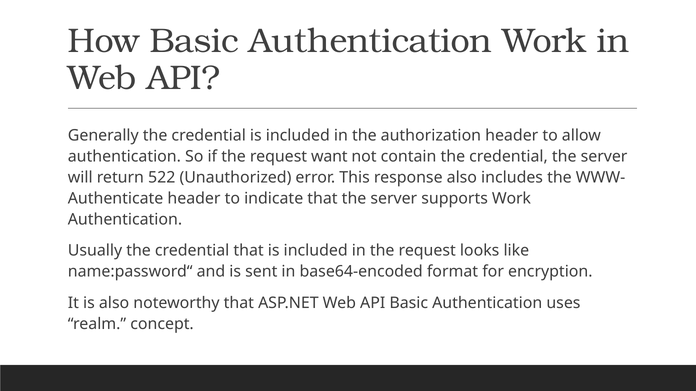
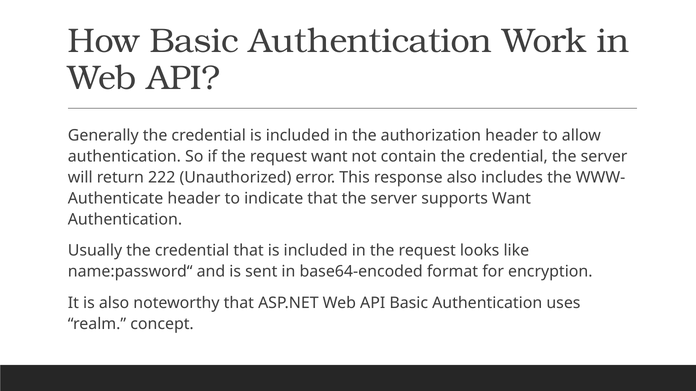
522: 522 -> 222
supports Work: Work -> Want
